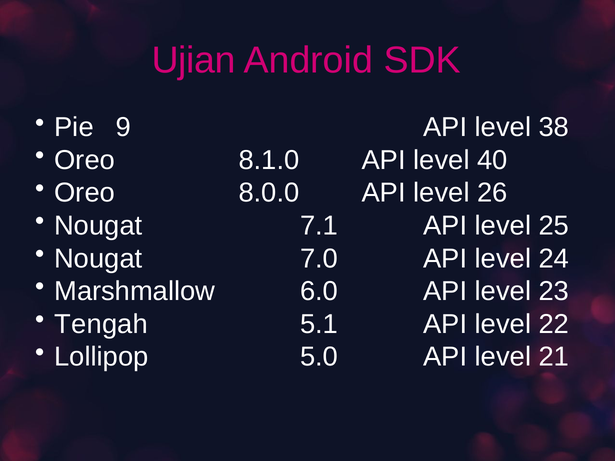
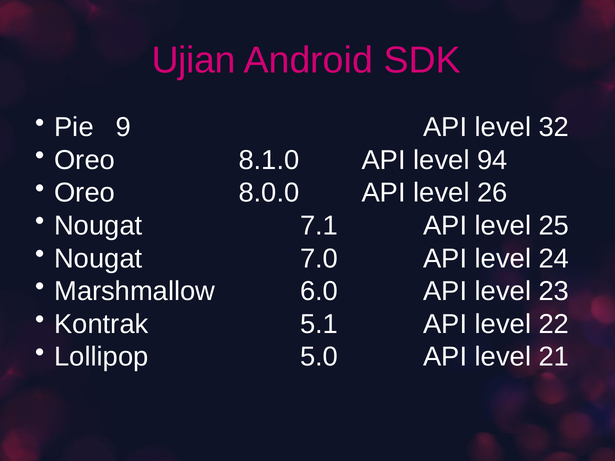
38: 38 -> 32
40: 40 -> 94
Tengah: Tengah -> Kontrak
